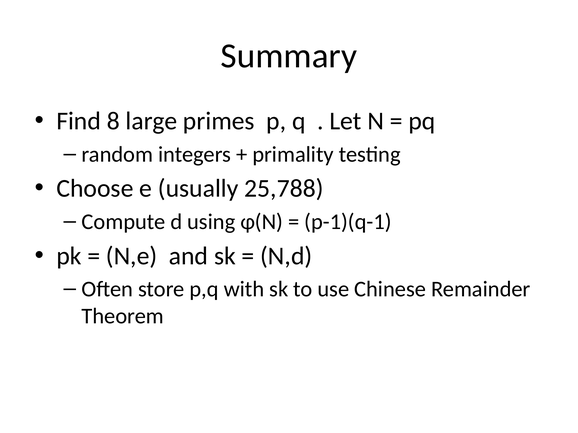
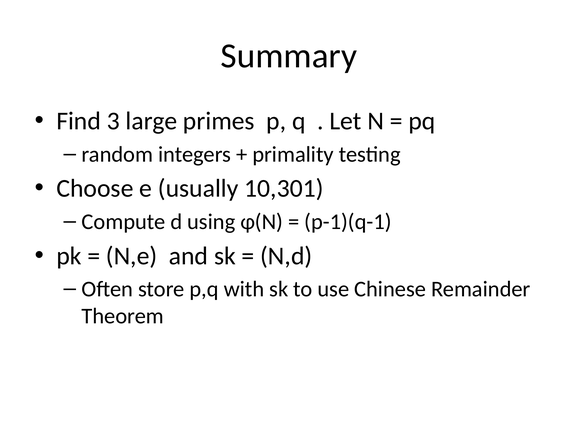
8: 8 -> 3
25,788: 25,788 -> 10,301
